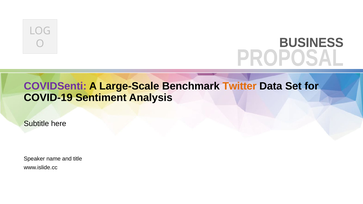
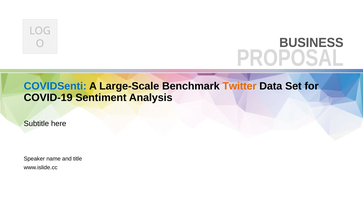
COVIDSenti colour: purple -> blue
